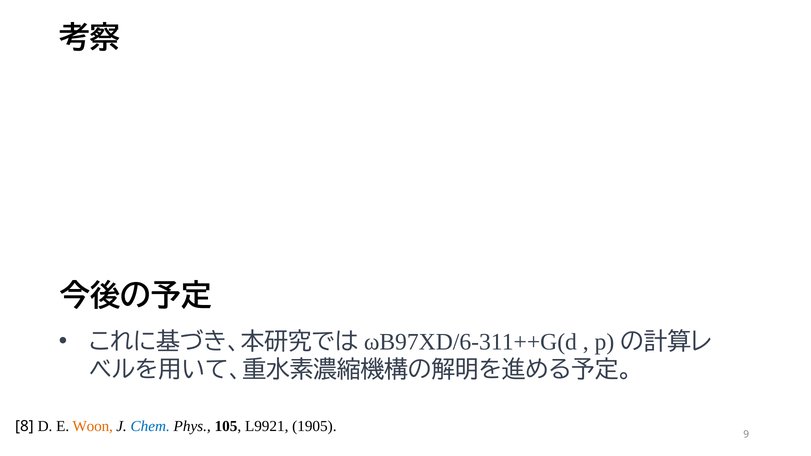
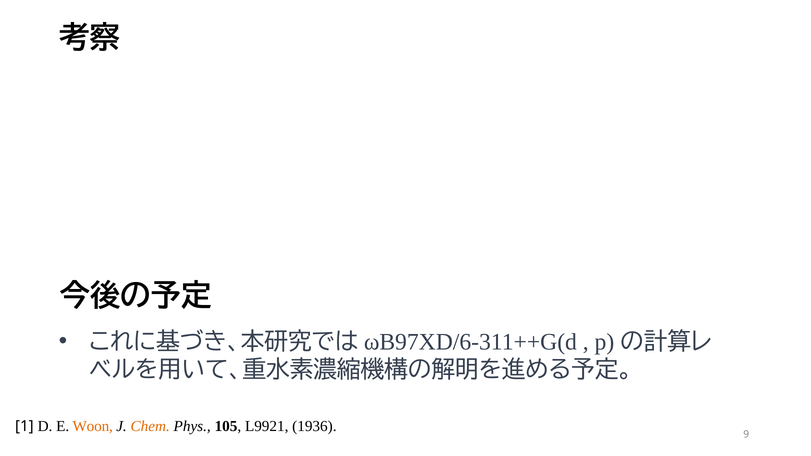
8: 8 -> 1
Chem colour: blue -> orange
1905: 1905 -> 1936
